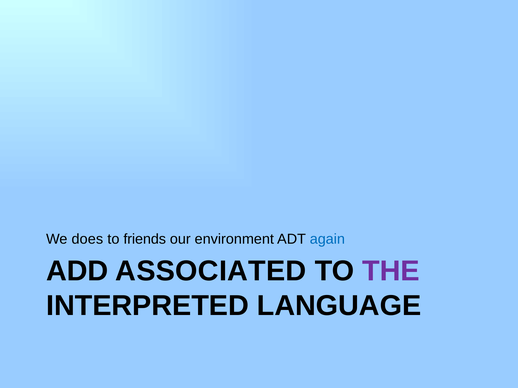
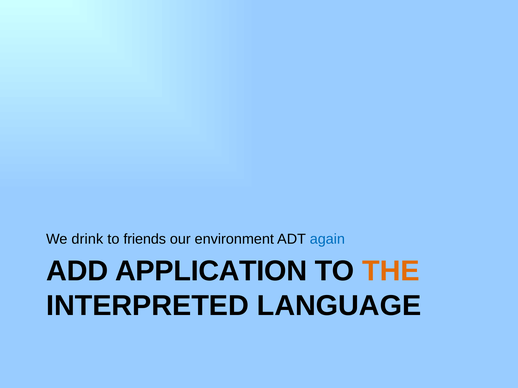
does: does -> drink
ASSOCIATED: ASSOCIATED -> APPLICATION
THE colour: purple -> orange
